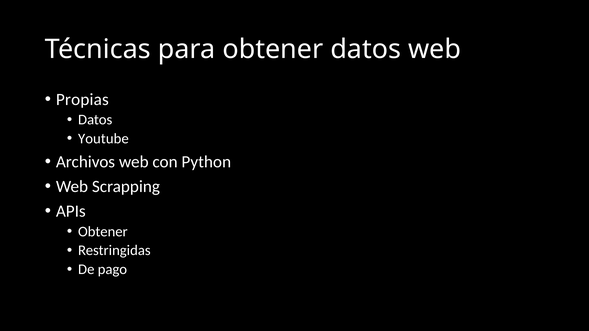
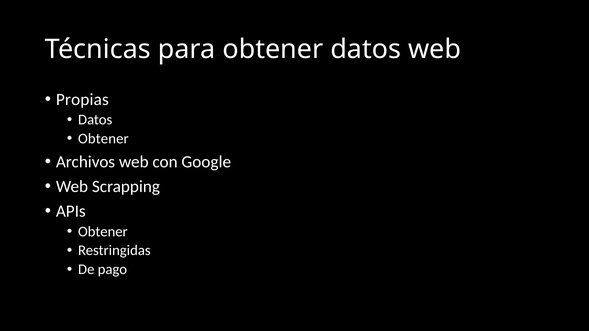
Youtube at (103, 139): Youtube -> Obtener
Python: Python -> Google
